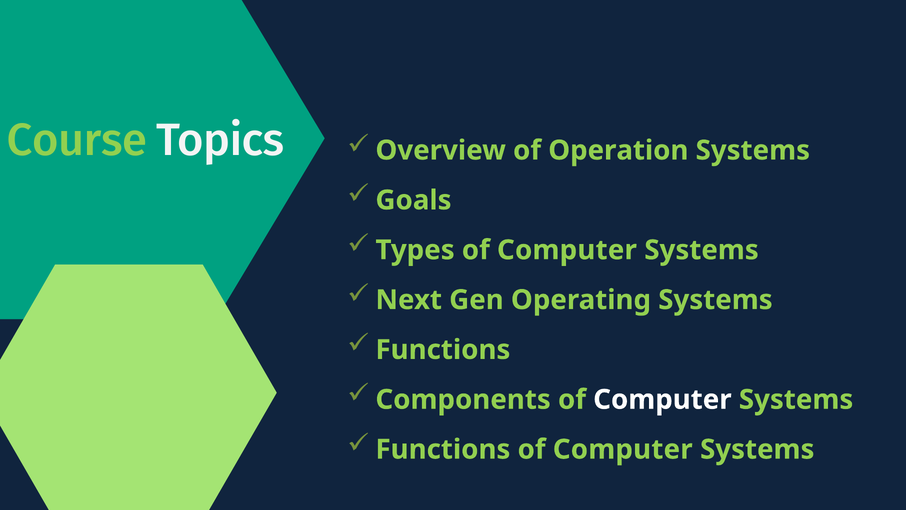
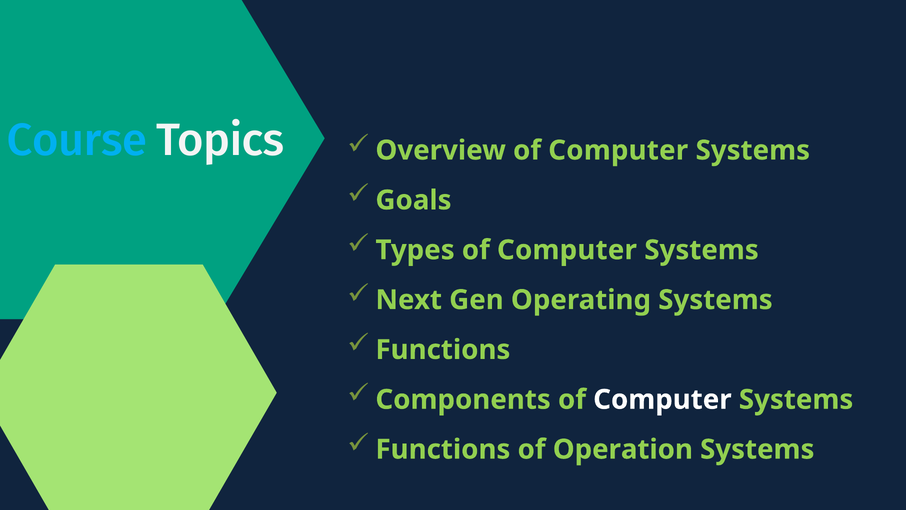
Course colour: light green -> light blue
Overview of Operation: Operation -> Computer
Functions of Computer: Computer -> Operation
